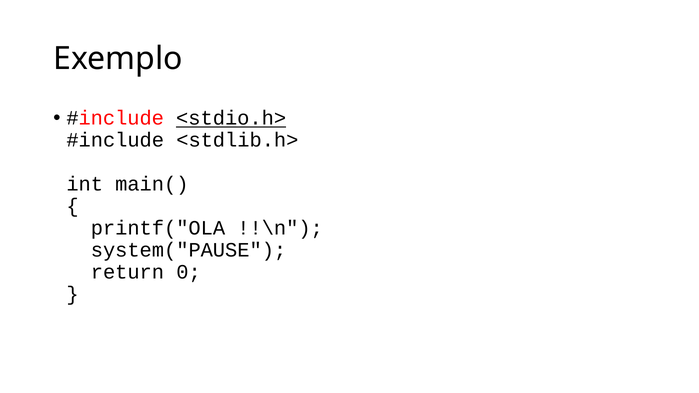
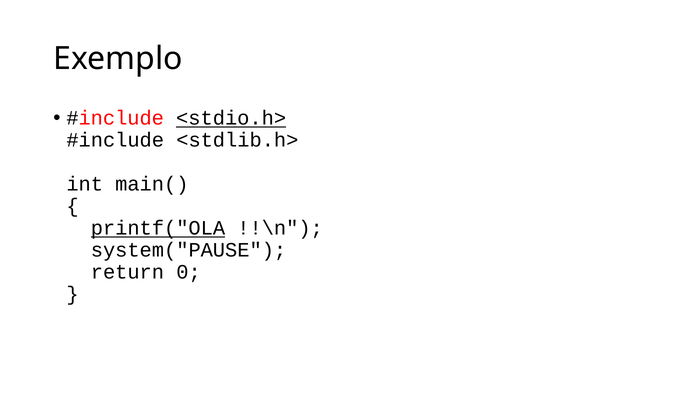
printf("OLA underline: none -> present
